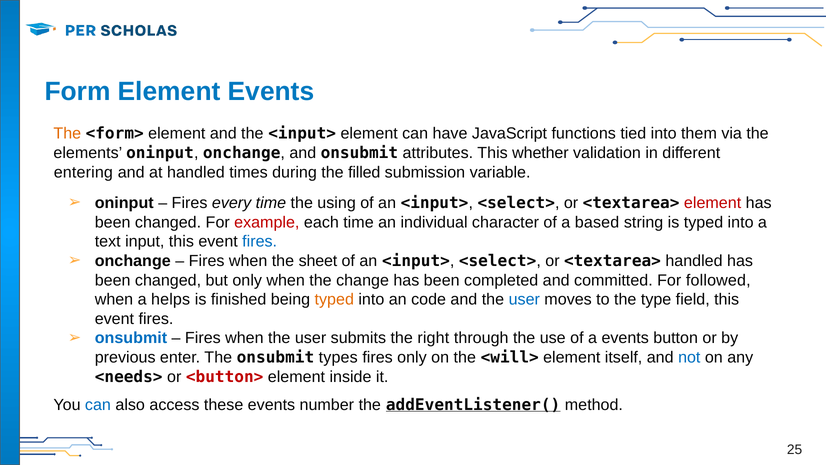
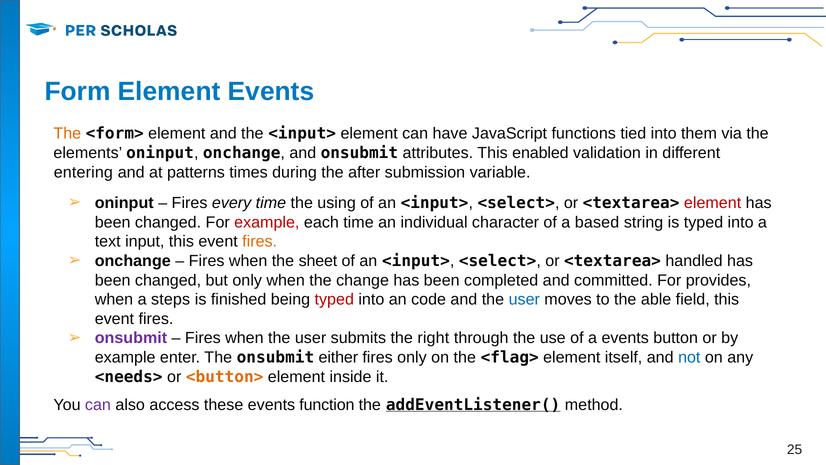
whether: whether -> enabled
at handled: handled -> patterns
filled: filled -> after
fires at (260, 241) colour: blue -> orange
followed: followed -> provides
helps: helps -> steps
typed at (334, 299) colour: orange -> red
type: type -> able
onsubmit at (131, 338) colour: blue -> purple
previous at (125, 357): previous -> example
types: types -> either
<will>: <will> -> <flag>
<button> colour: red -> orange
can at (98, 405) colour: blue -> purple
number: number -> function
